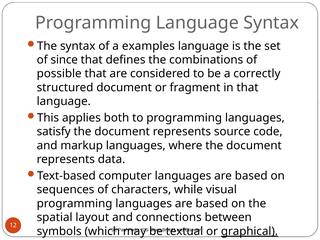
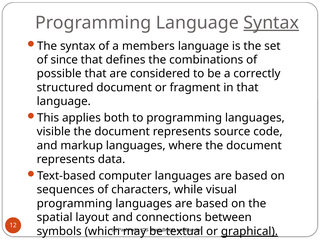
Syntax at (271, 23) underline: none -> present
examples: examples -> members
satisfy: satisfy -> visible
